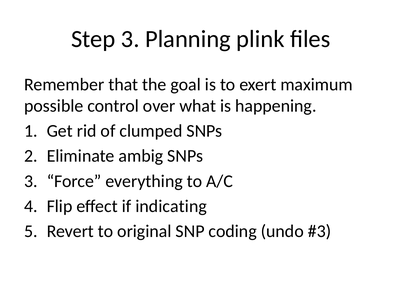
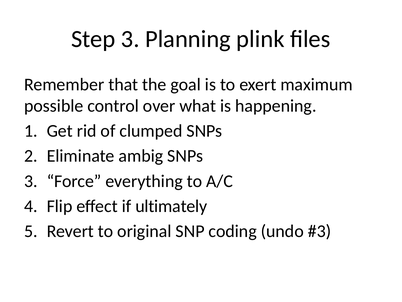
indicating: indicating -> ultimately
